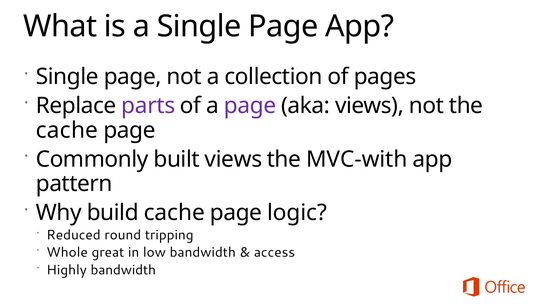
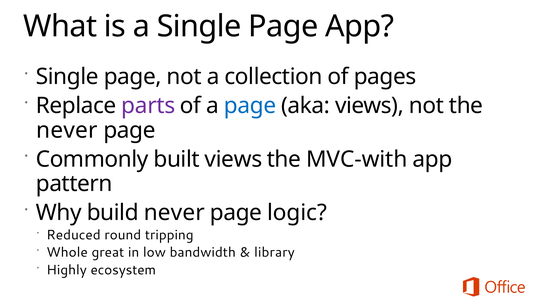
page at (250, 106) colour: purple -> blue
cache at (67, 130): cache -> never
build cache: cache -> never
access: access -> library
Highly bandwidth: bandwidth -> ecosystem
